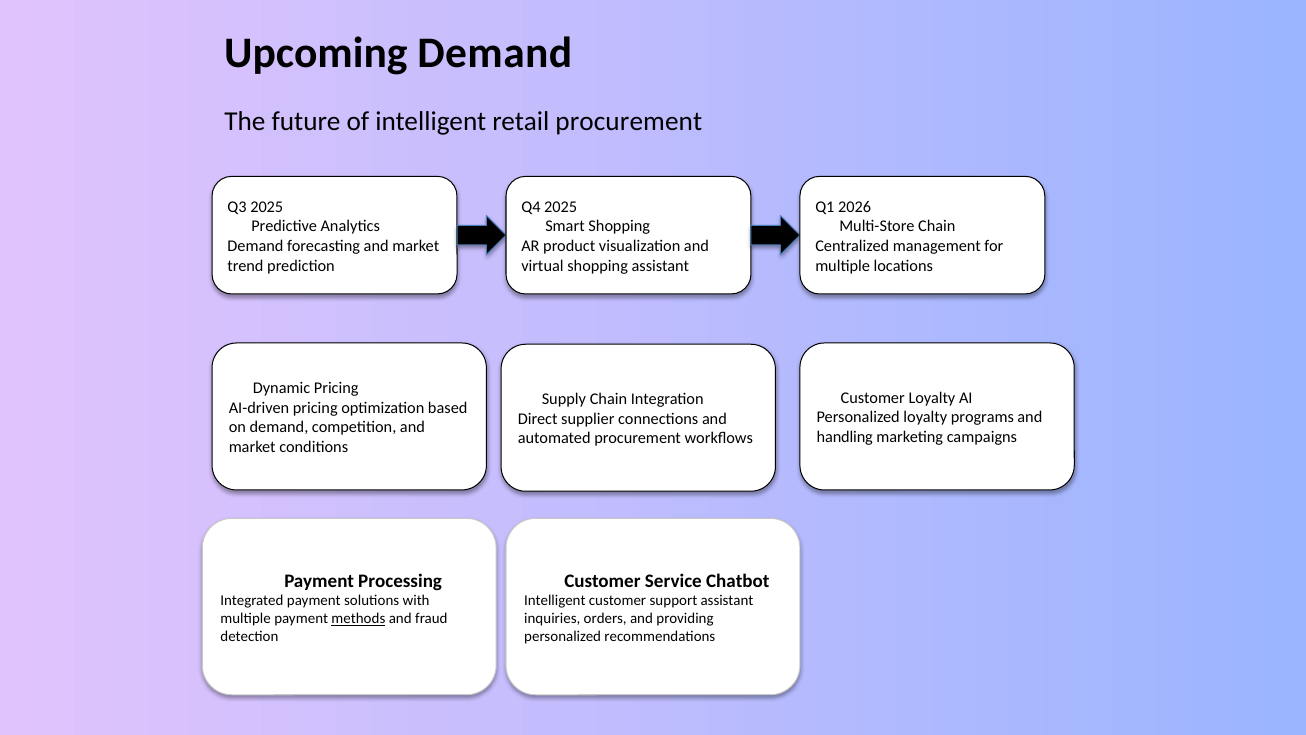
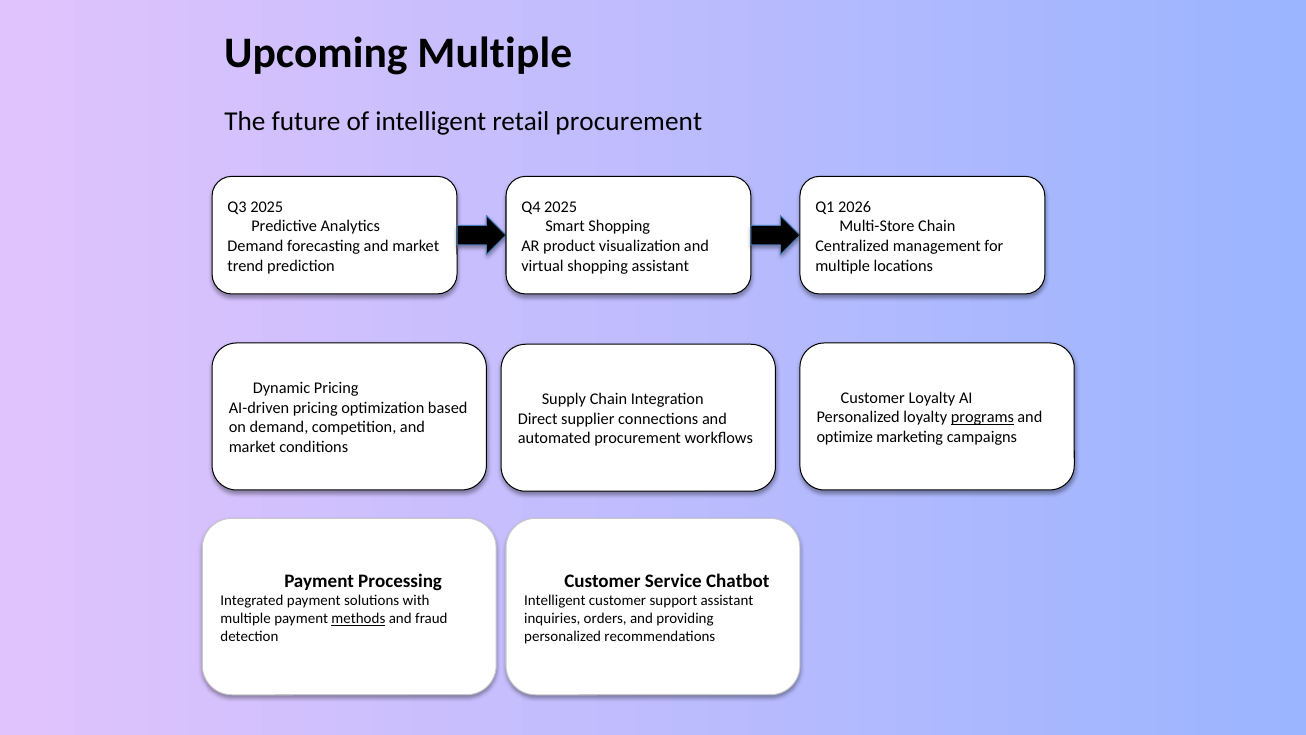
Upcoming Demand: Demand -> Multiple
programs underline: none -> present
handling: handling -> optimize
